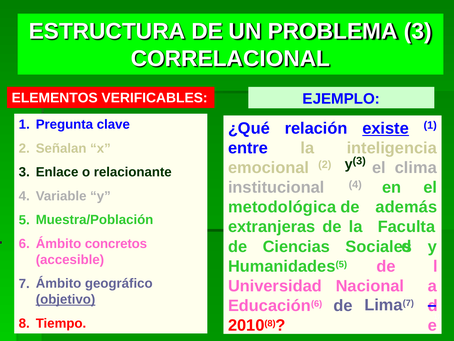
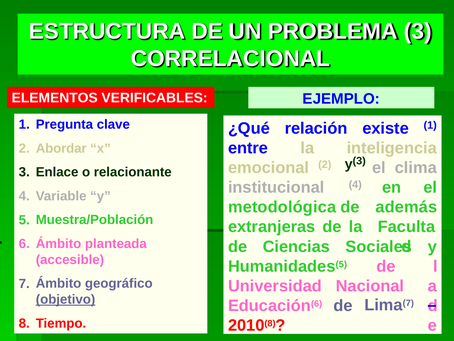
existe underline: present -> none
Señalan: Señalan -> Abordar
concretos: concretos -> planteada
